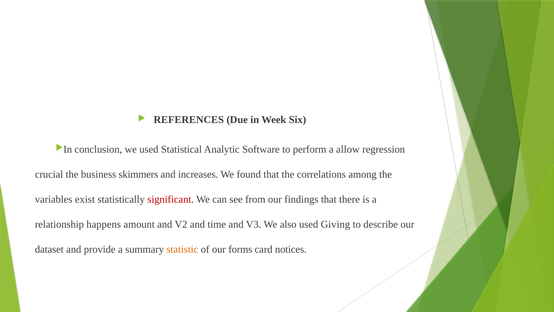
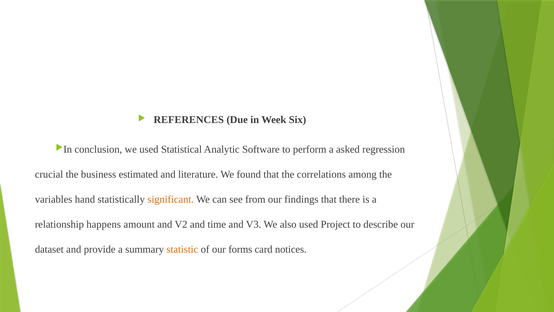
allow: allow -> asked
skimmers: skimmers -> estimated
increases: increases -> literature
exist: exist -> hand
significant colour: red -> orange
Giving: Giving -> Project
